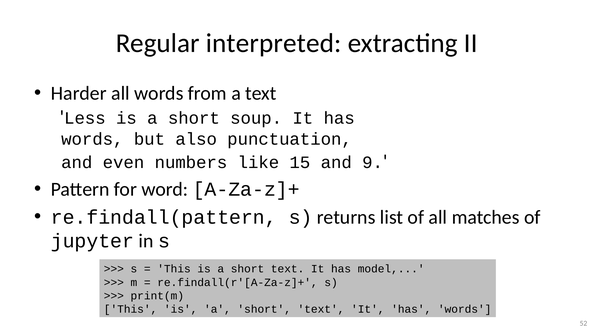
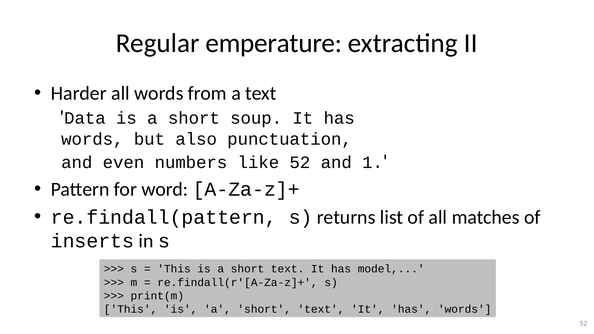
interpreted: interpreted -> emperature
Less: Less -> Data
like 15: 15 -> 52
9: 9 -> 1
jupyter: jupyter -> inserts
